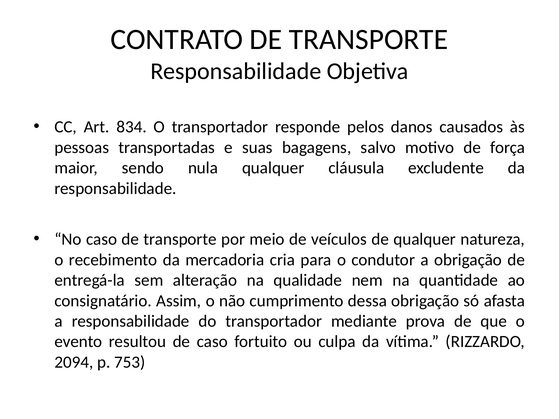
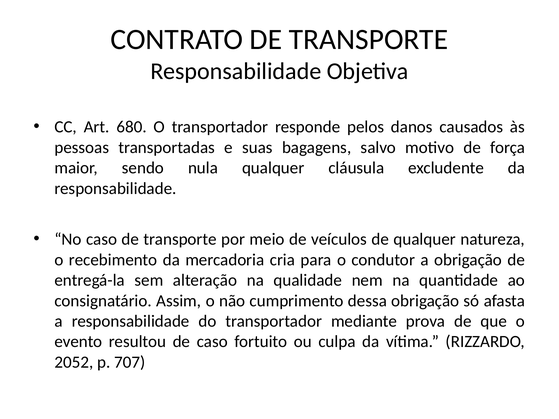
834: 834 -> 680
2094: 2094 -> 2052
753: 753 -> 707
